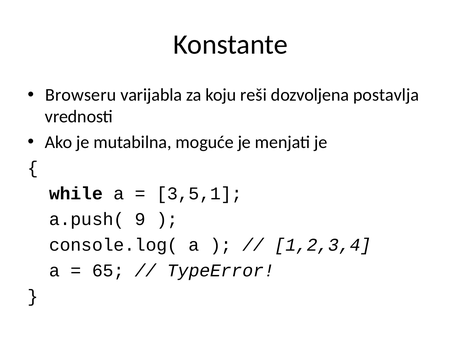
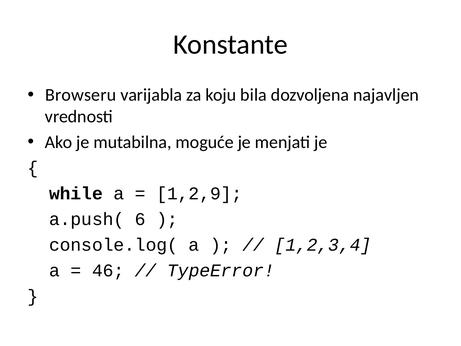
reši: reši -> bila
postavlja: postavlja -> najavljen
3,5,1: 3,5,1 -> 1,2,9
9: 9 -> 6
65: 65 -> 46
